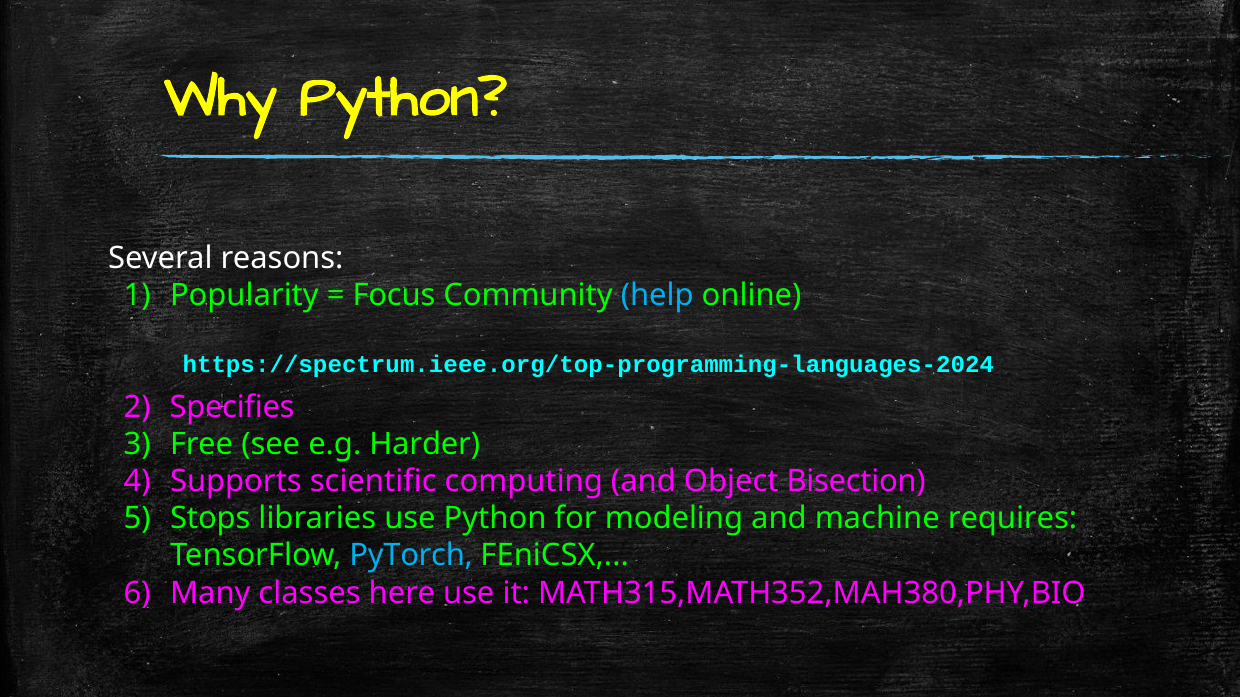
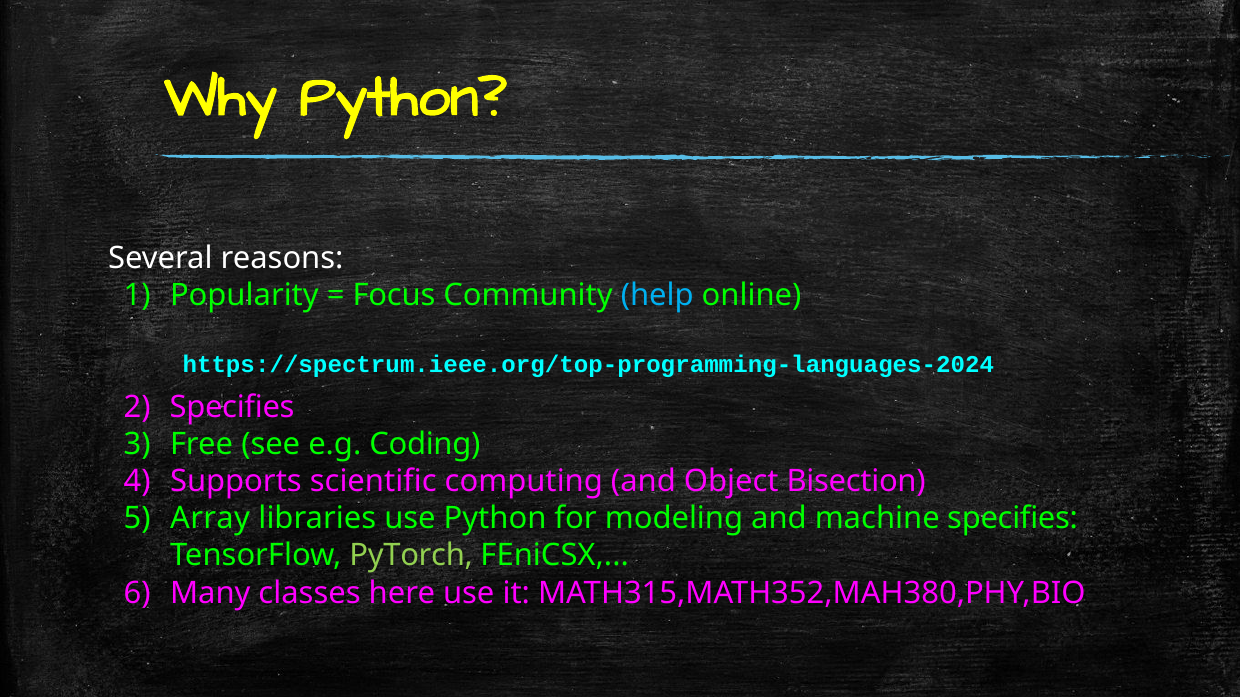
Harder: Harder -> Coding
Stops: Stops -> Array
machine requires: requires -> specifies
PyTorch colour: light blue -> light green
